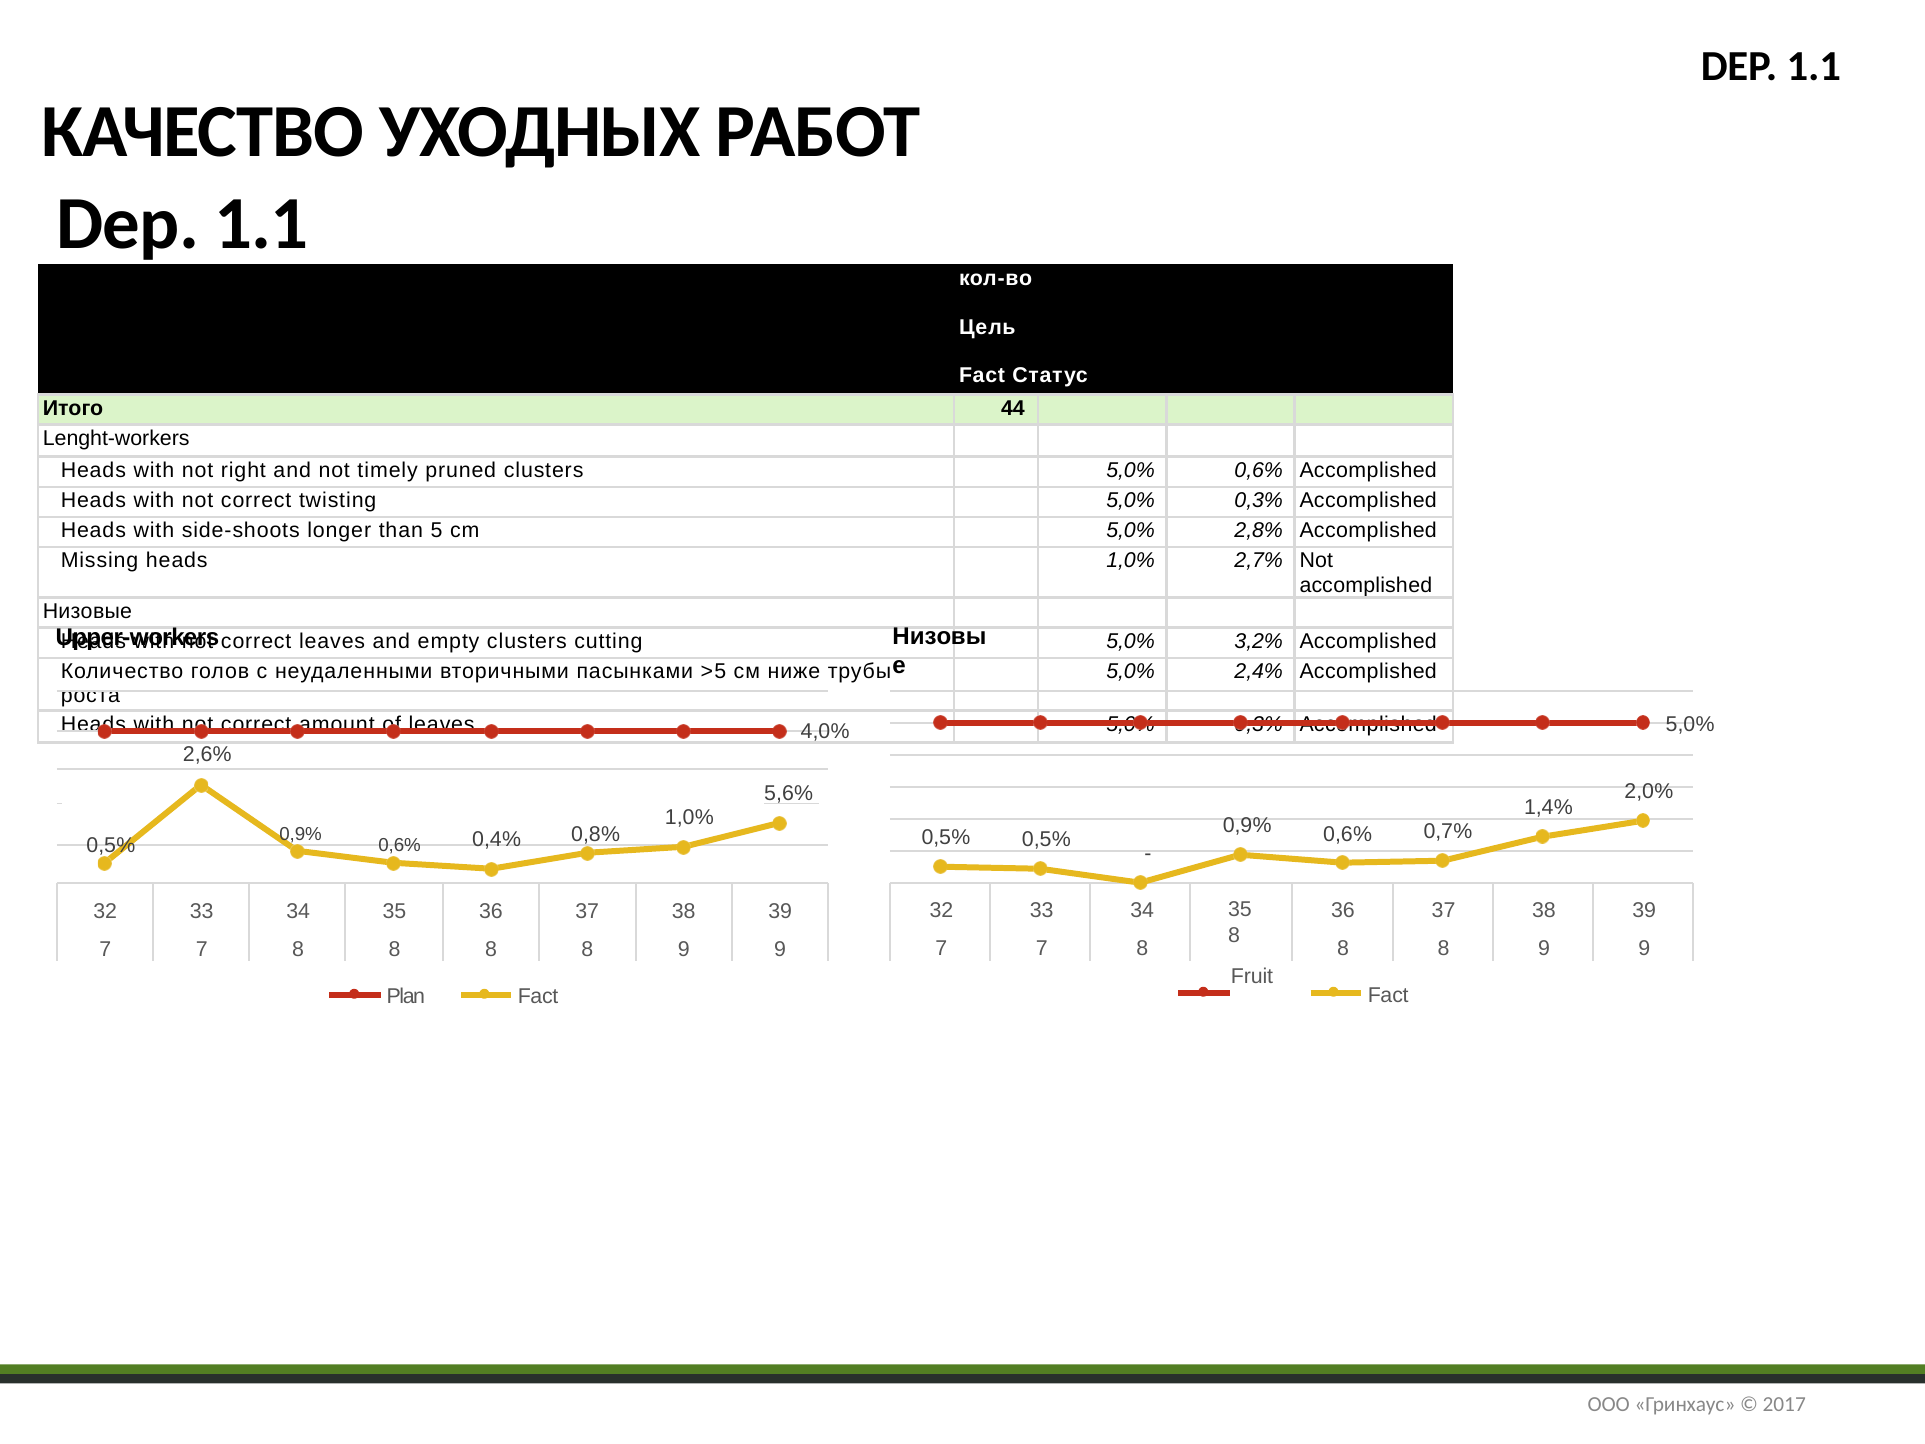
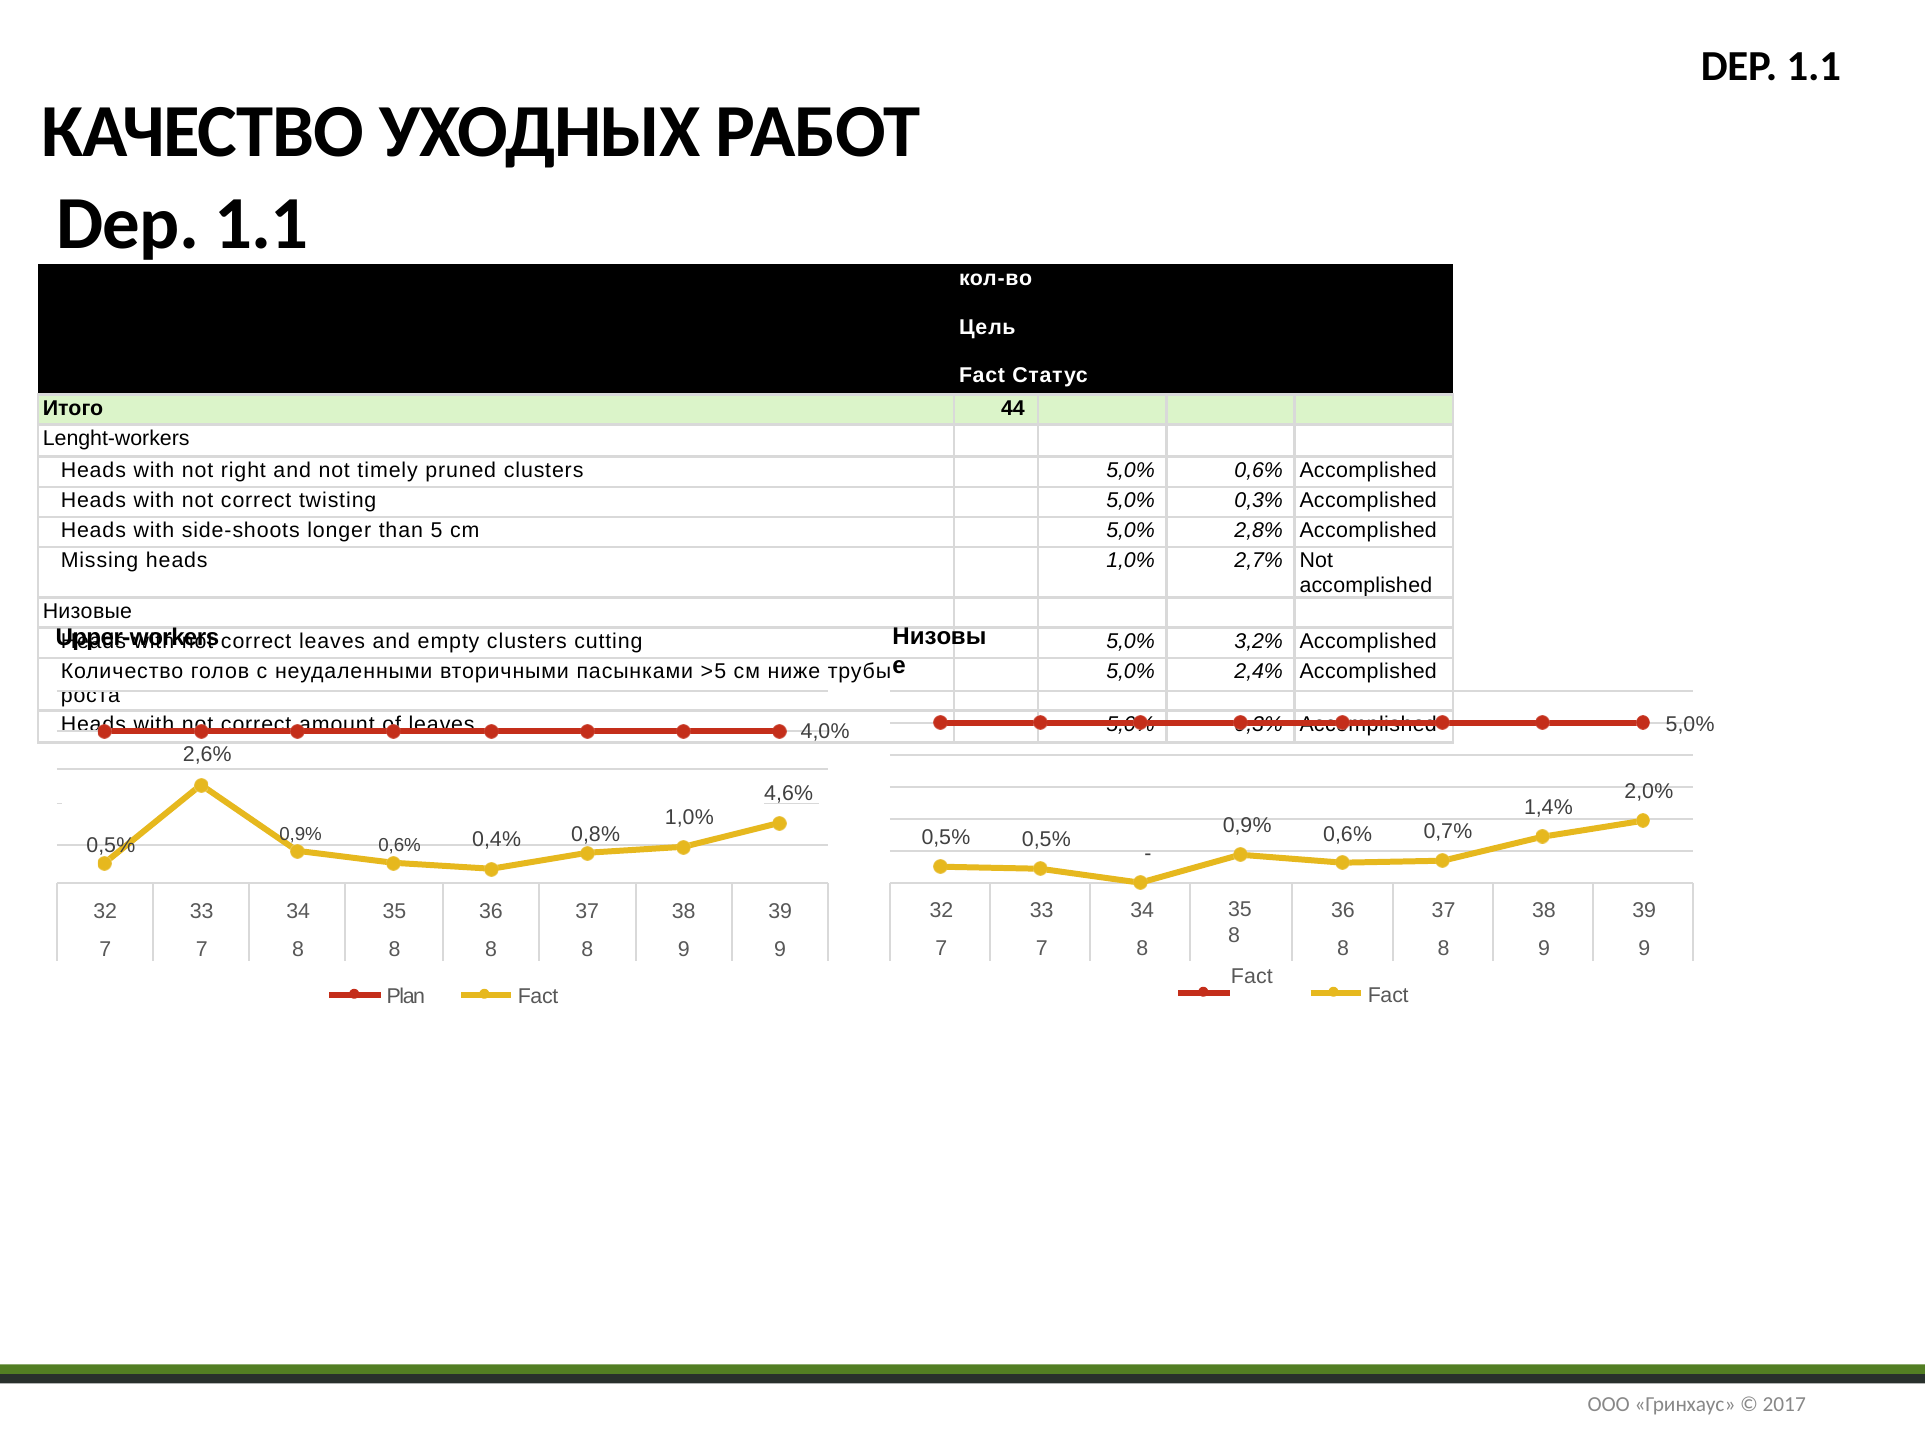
5,6%: 5,6% -> 4,6%
Fruit at (1252, 977): Fruit -> Fact
